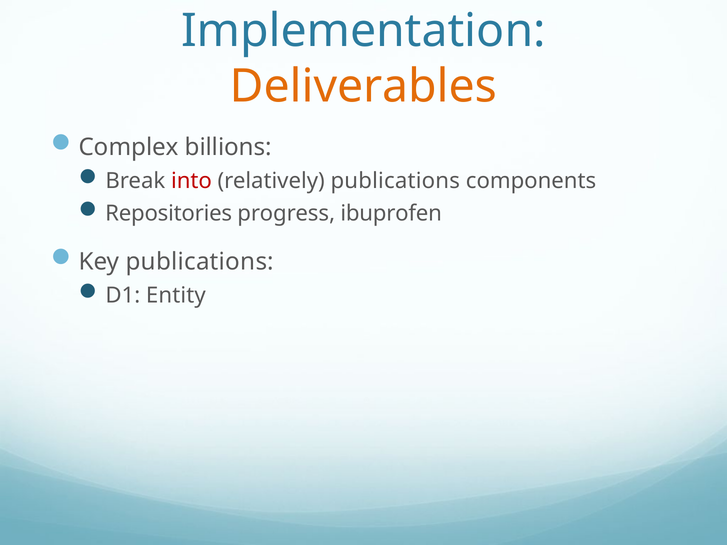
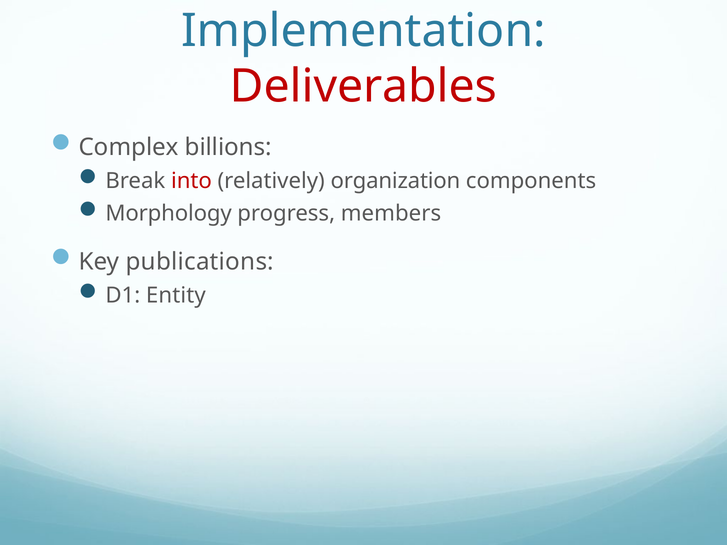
Deliverables colour: orange -> red
relatively publications: publications -> organization
Repositories: Repositories -> Morphology
ibuprofen: ibuprofen -> members
